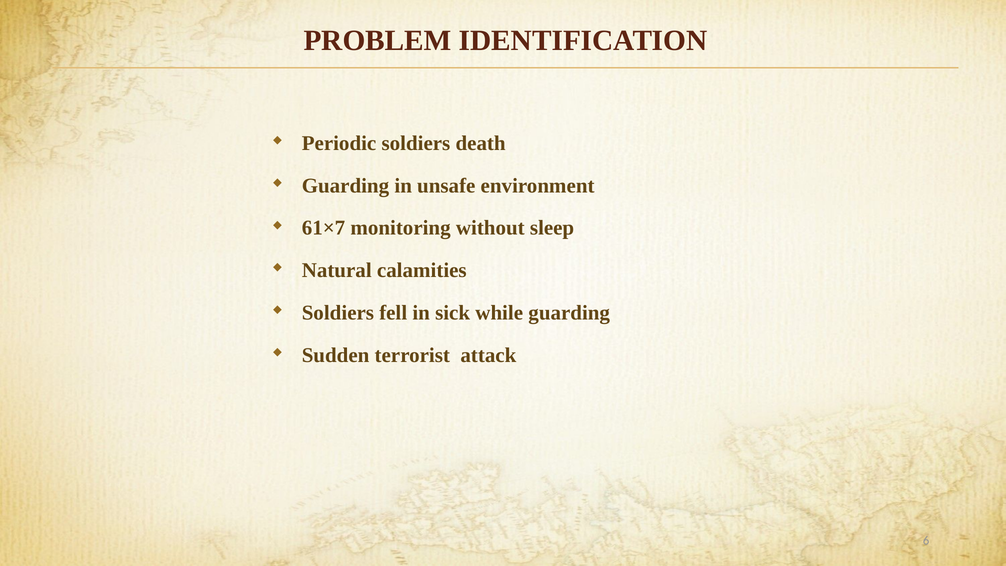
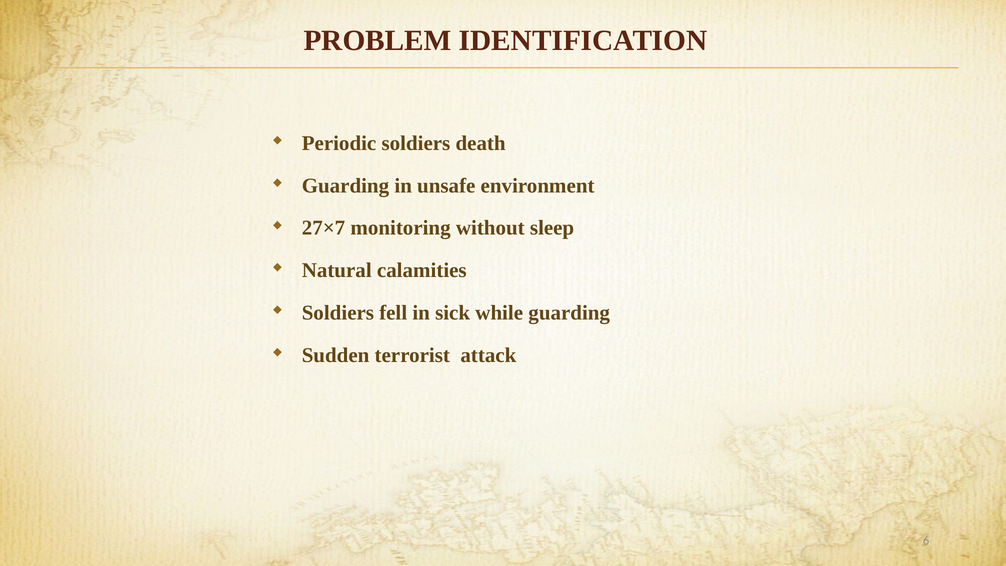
61×7: 61×7 -> 27×7
